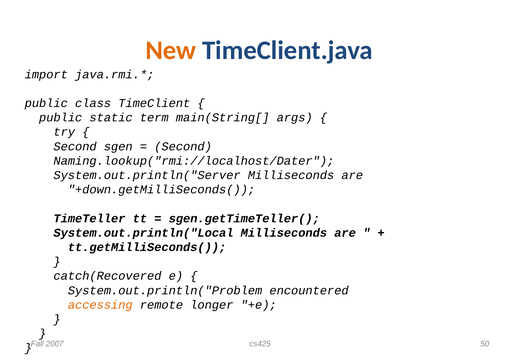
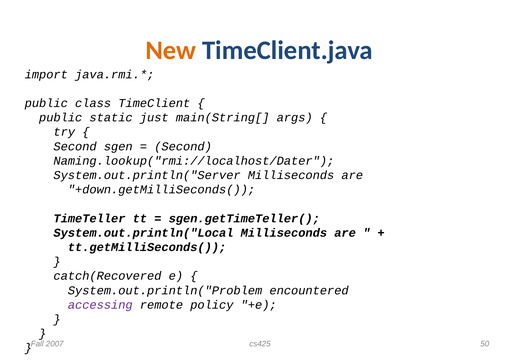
term: term -> just
accessing colour: orange -> purple
longer: longer -> policy
